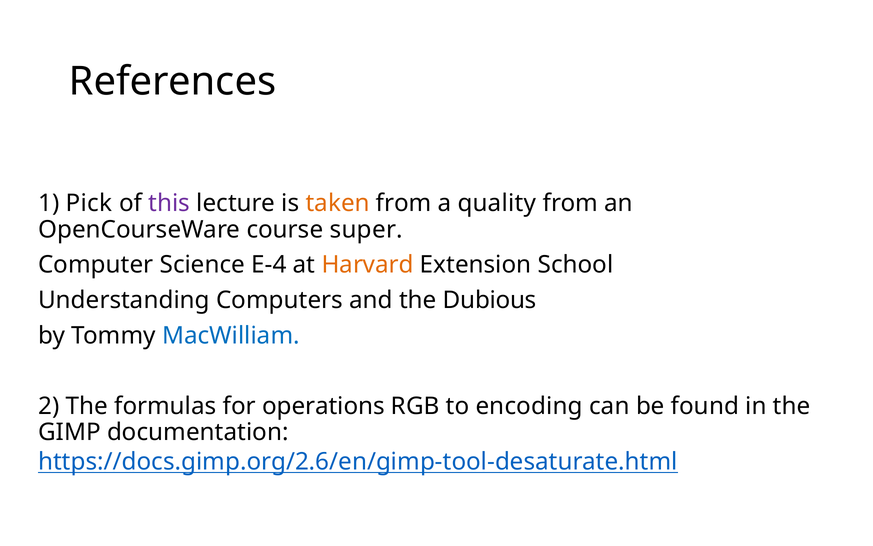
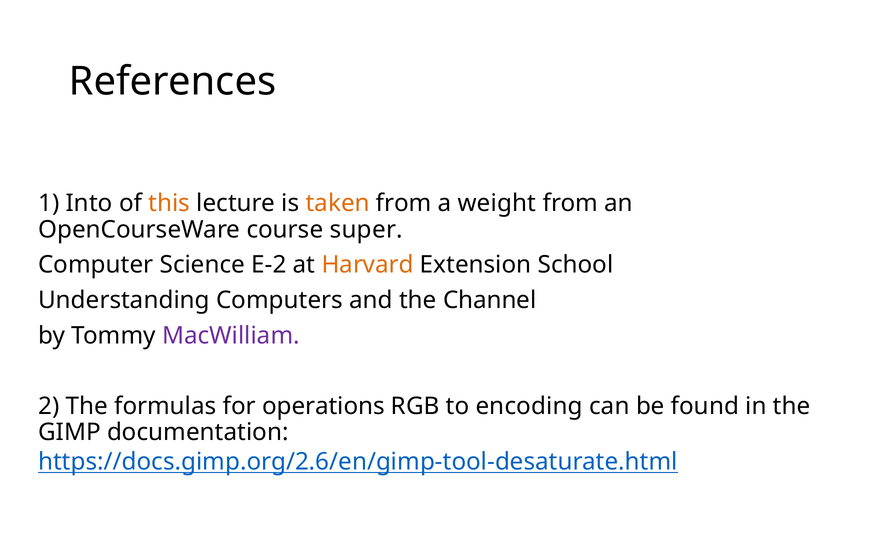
Pick: Pick -> Into
this colour: purple -> orange
quality: quality -> weight
E-4: E-4 -> E-2
Dubious: Dubious -> Channel
MacWilliam colour: blue -> purple
